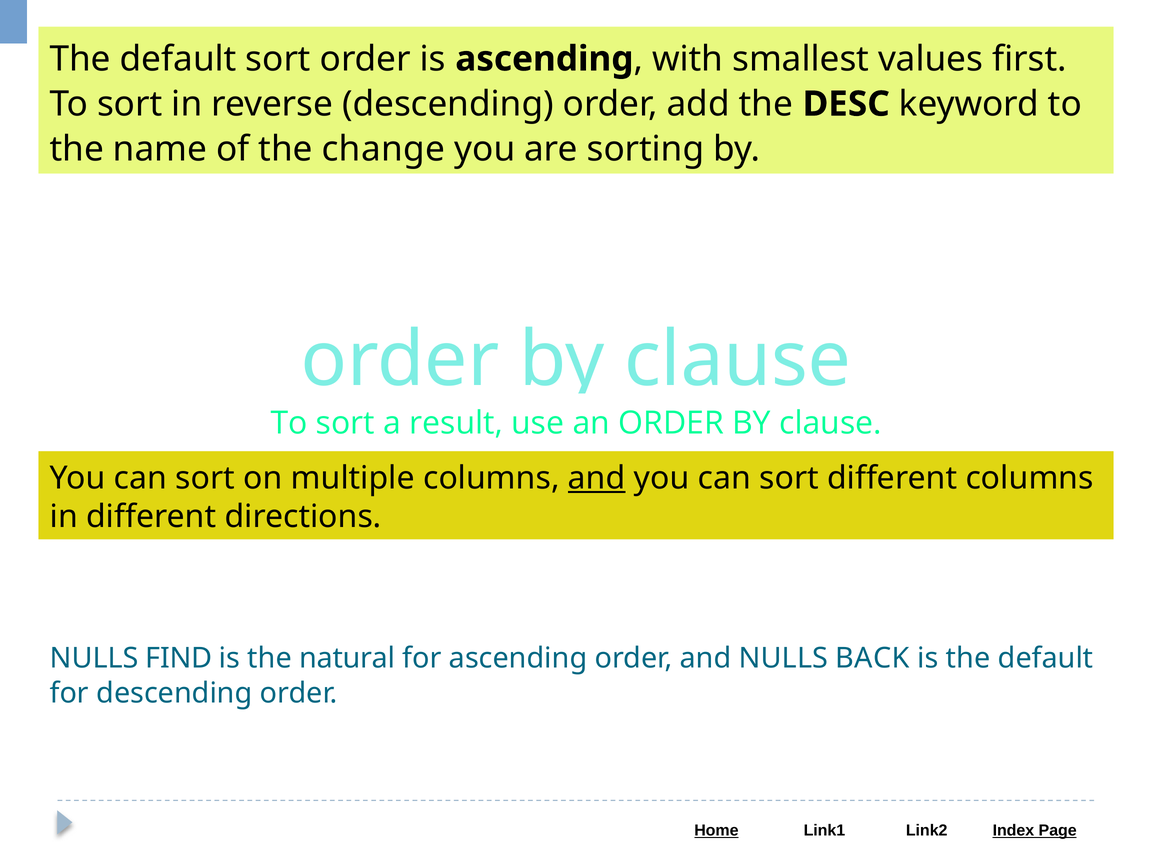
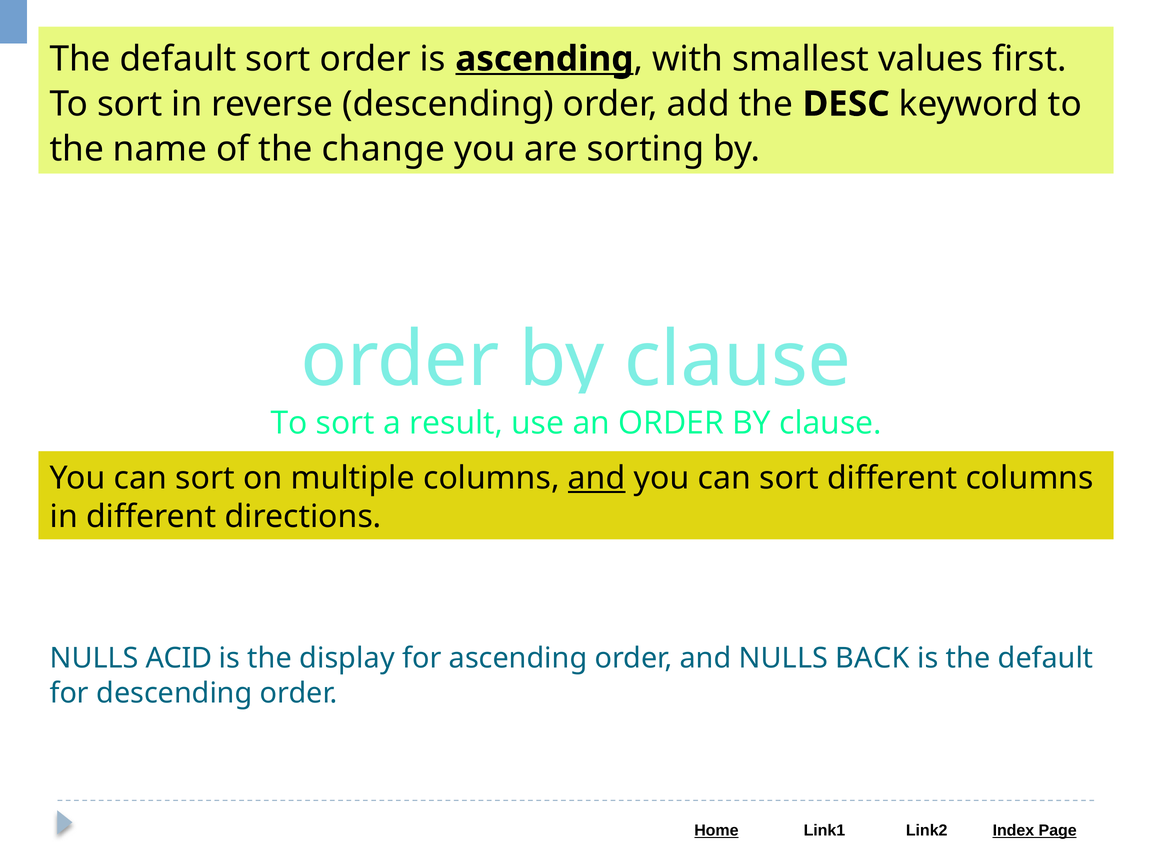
ascending at (544, 59) underline: none -> present
FIND: FIND -> ACID
natural: natural -> display
